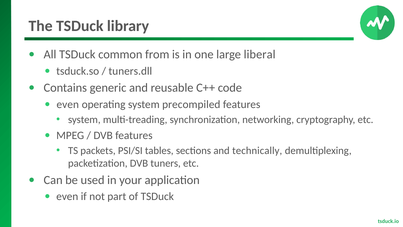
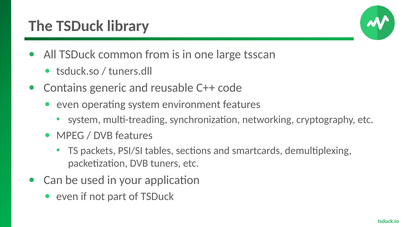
liberal: liberal -> tsscan
precompiled: precompiled -> environment
technically: technically -> smartcards
